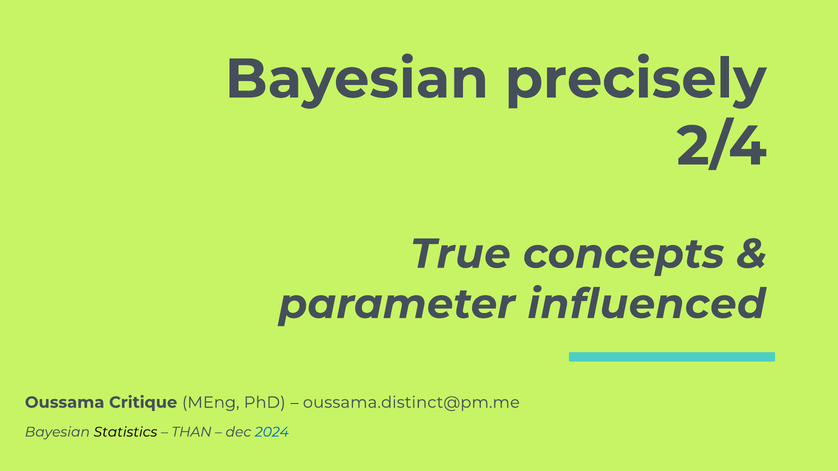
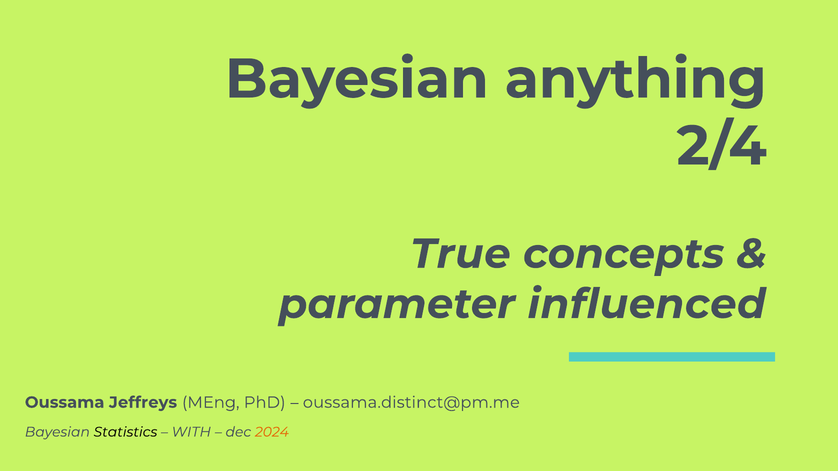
precisely: precisely -> anything
Critique: Critique -> Jeffreys
THAN: THAN -> WITH
2024 colour: blue -> orange
